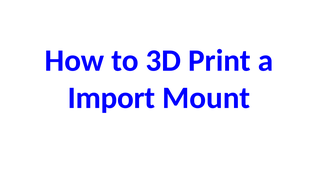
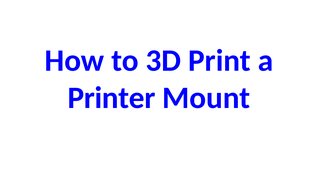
Import: Import -> Printer
